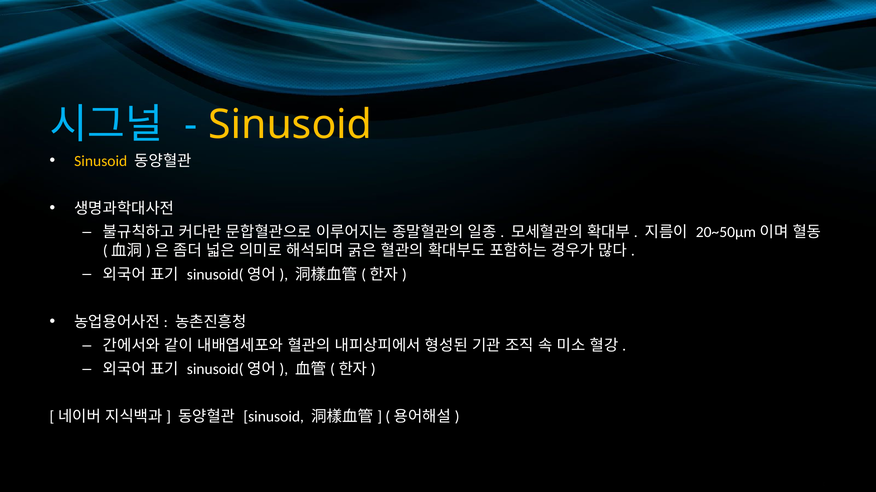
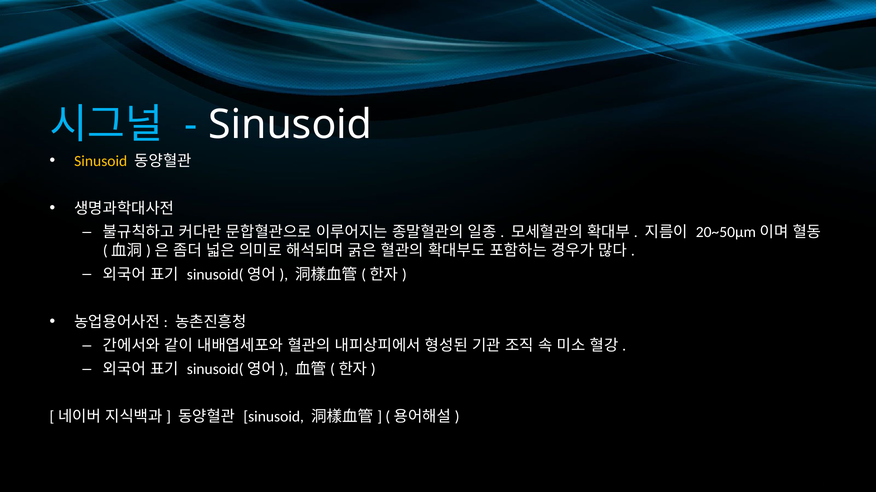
Sinusoid at (290, 125) colour: yellow -> white
